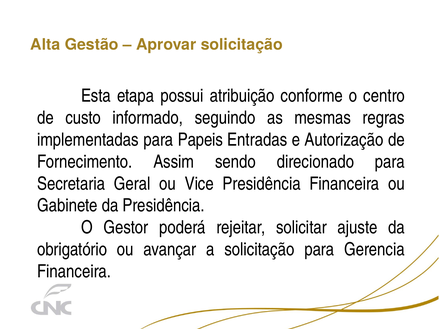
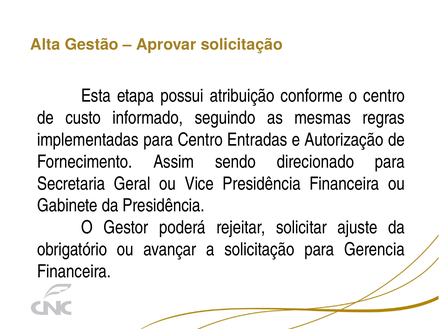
para Papeis: Papeis -> Centro
